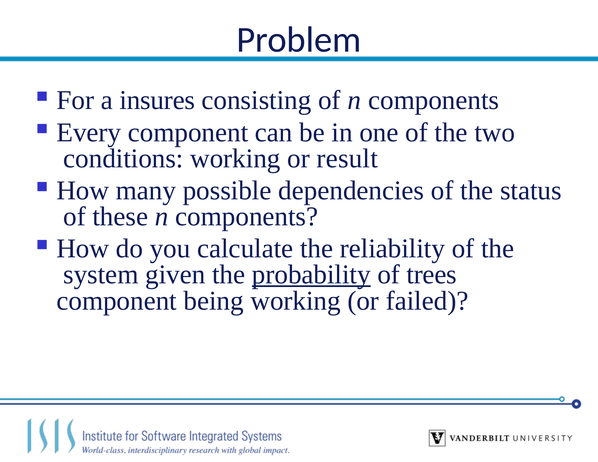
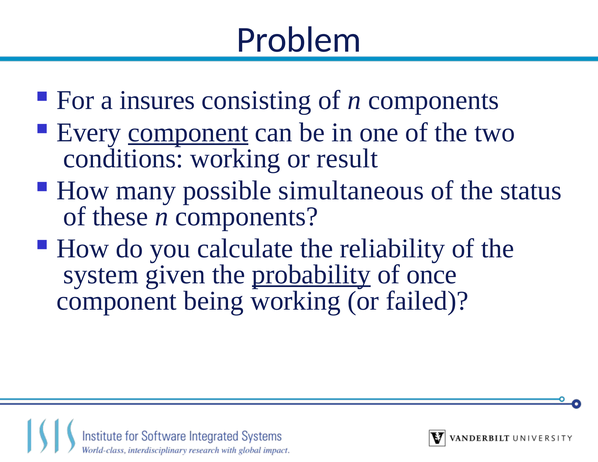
component at (188, 133) underline: none -> present
dependencies: dependencies -> simultaneous
trees: trees -> once
